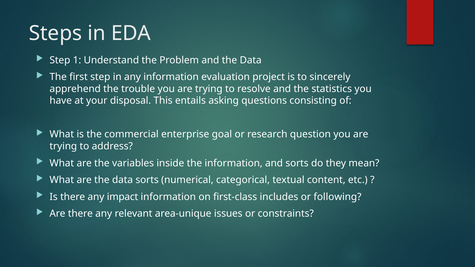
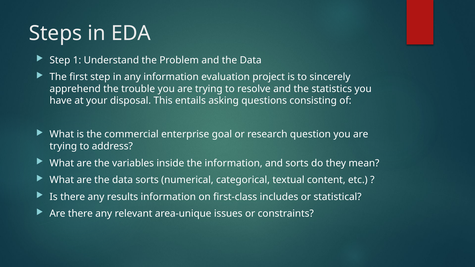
impact: impact -> results
following: following -> statistical
